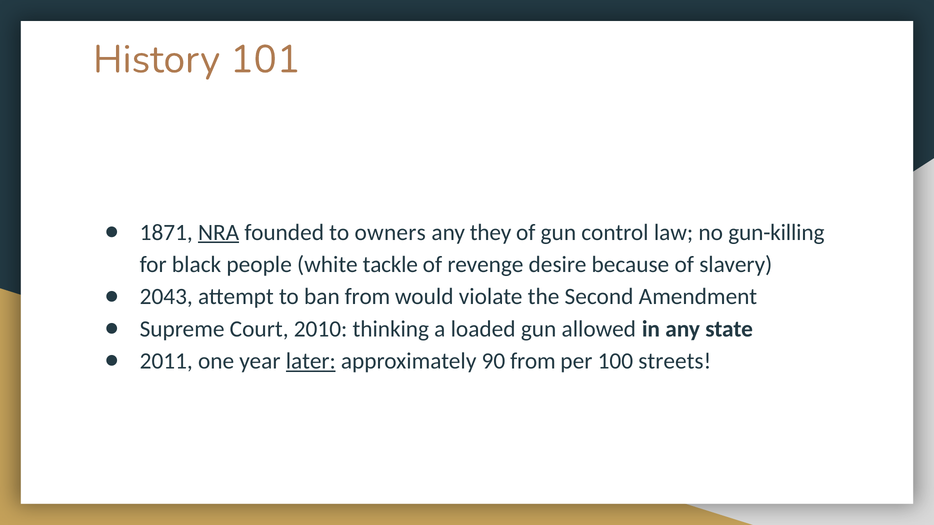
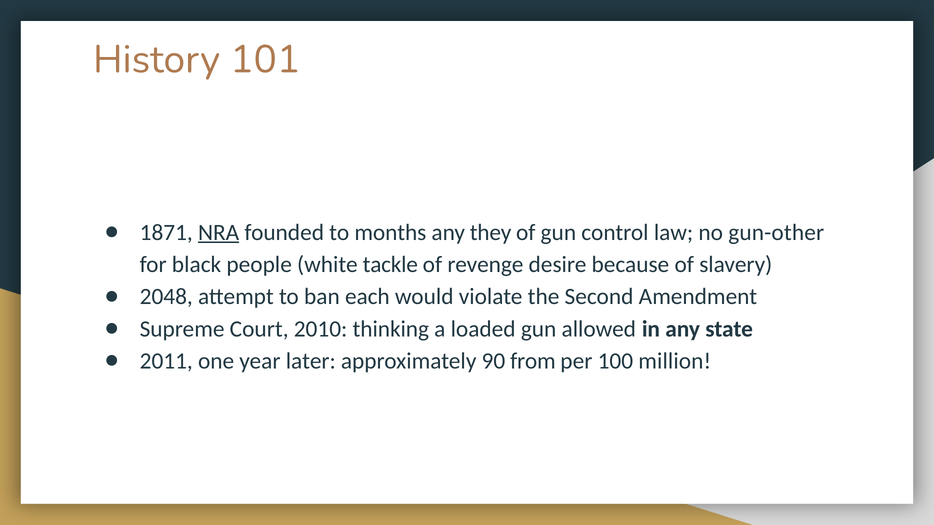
owners: owners -> months
gun-killing: gun-killing -> gun-other
2043: 2043 -> 2048
ban from: from -> each
later underline: present -> none
streets: streets -> million
